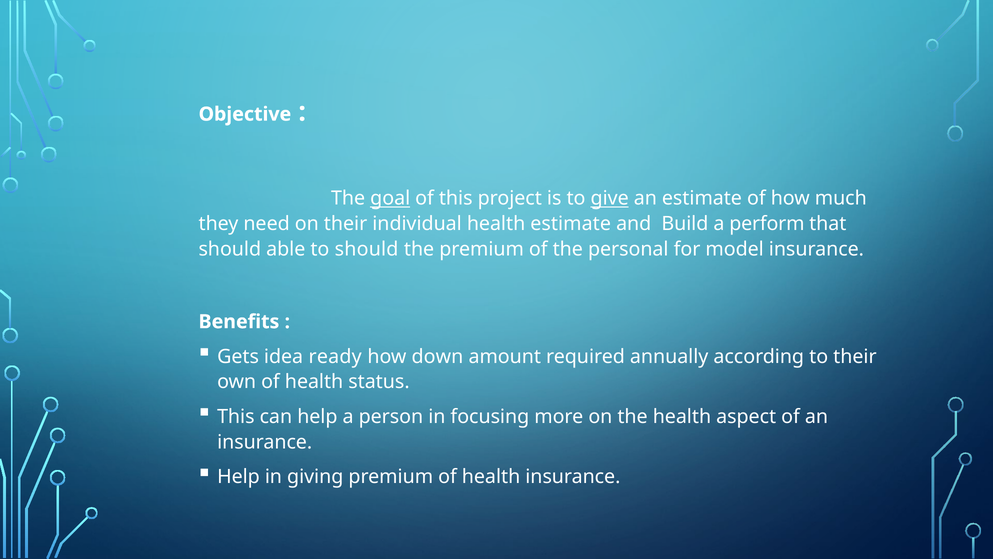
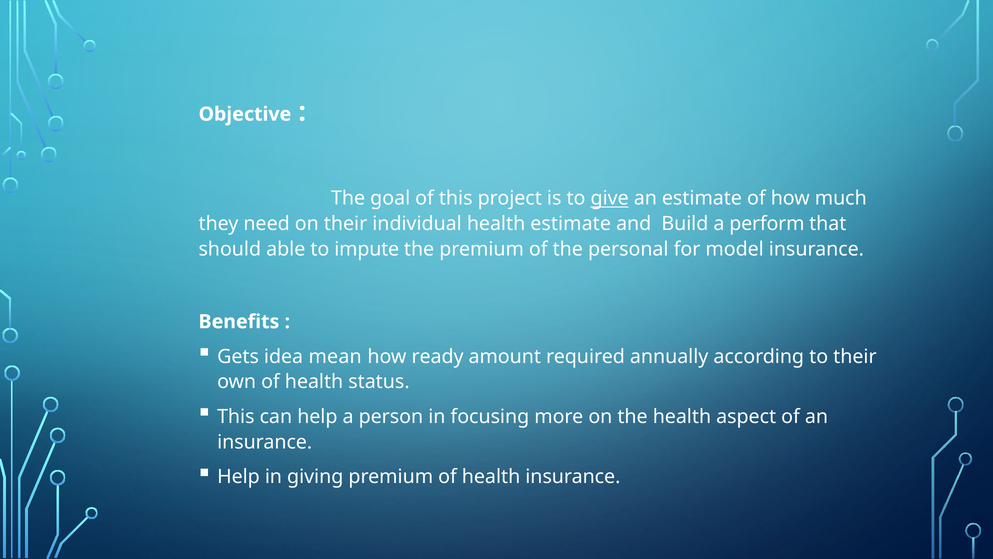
goal underline: present -> none
to should: should -> impute
ready: ready -> mean
down: down -> ready
